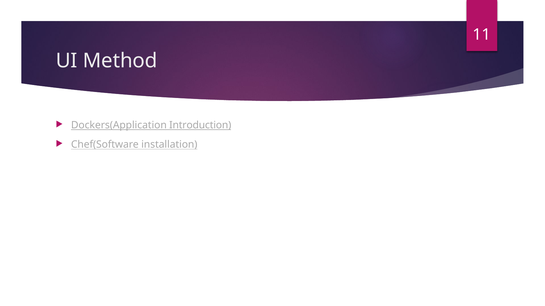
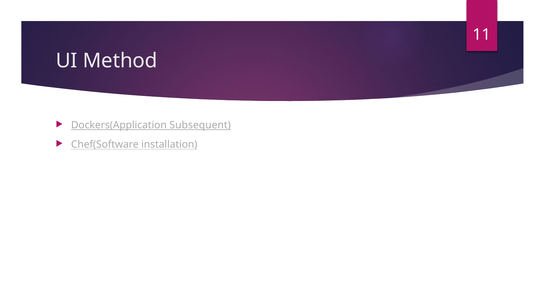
Introduction: Introduction -> Subsequent
